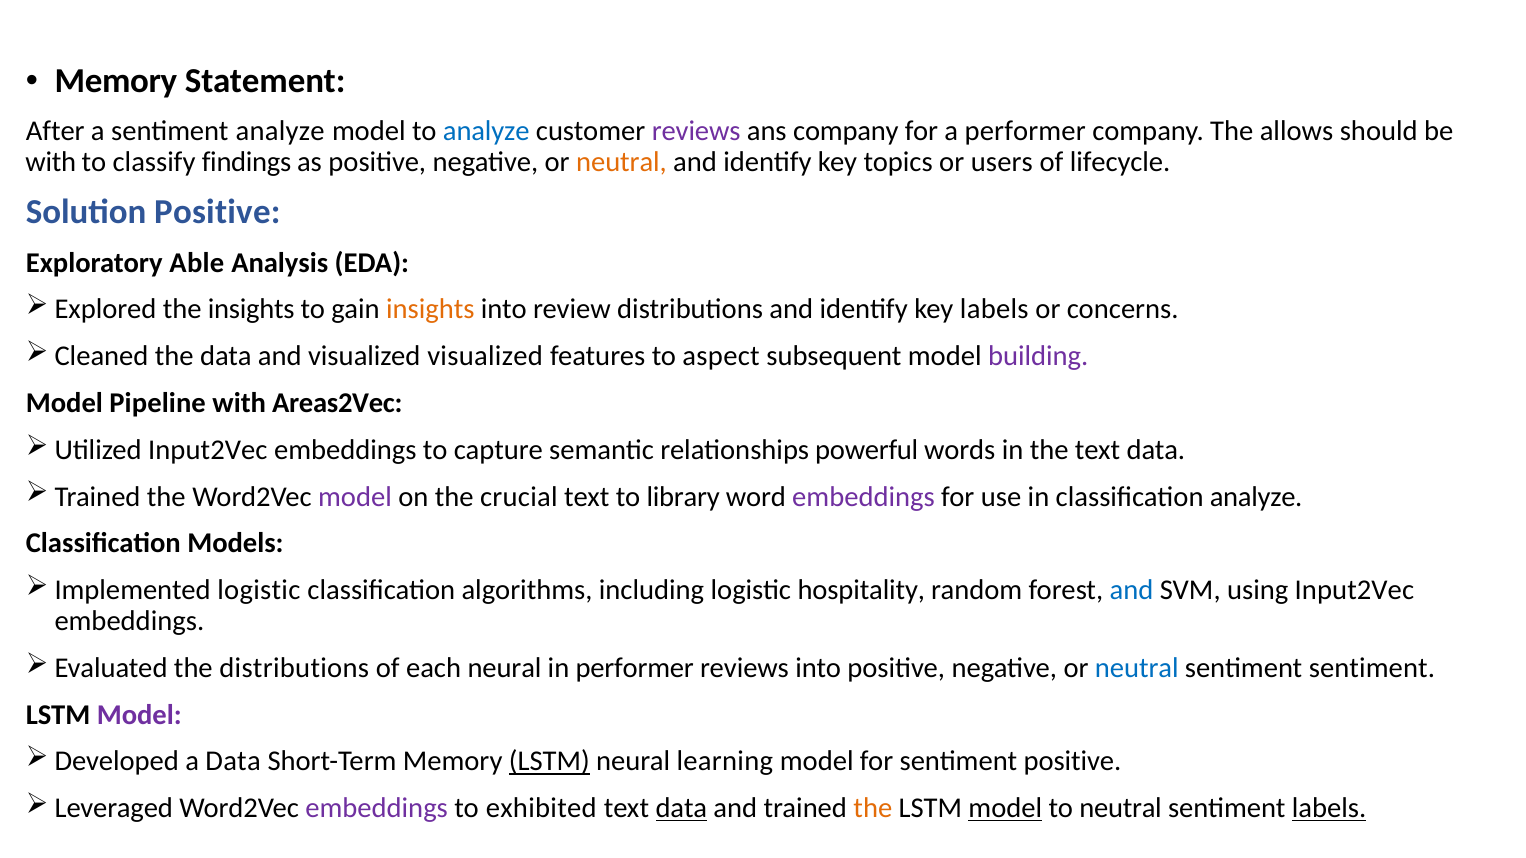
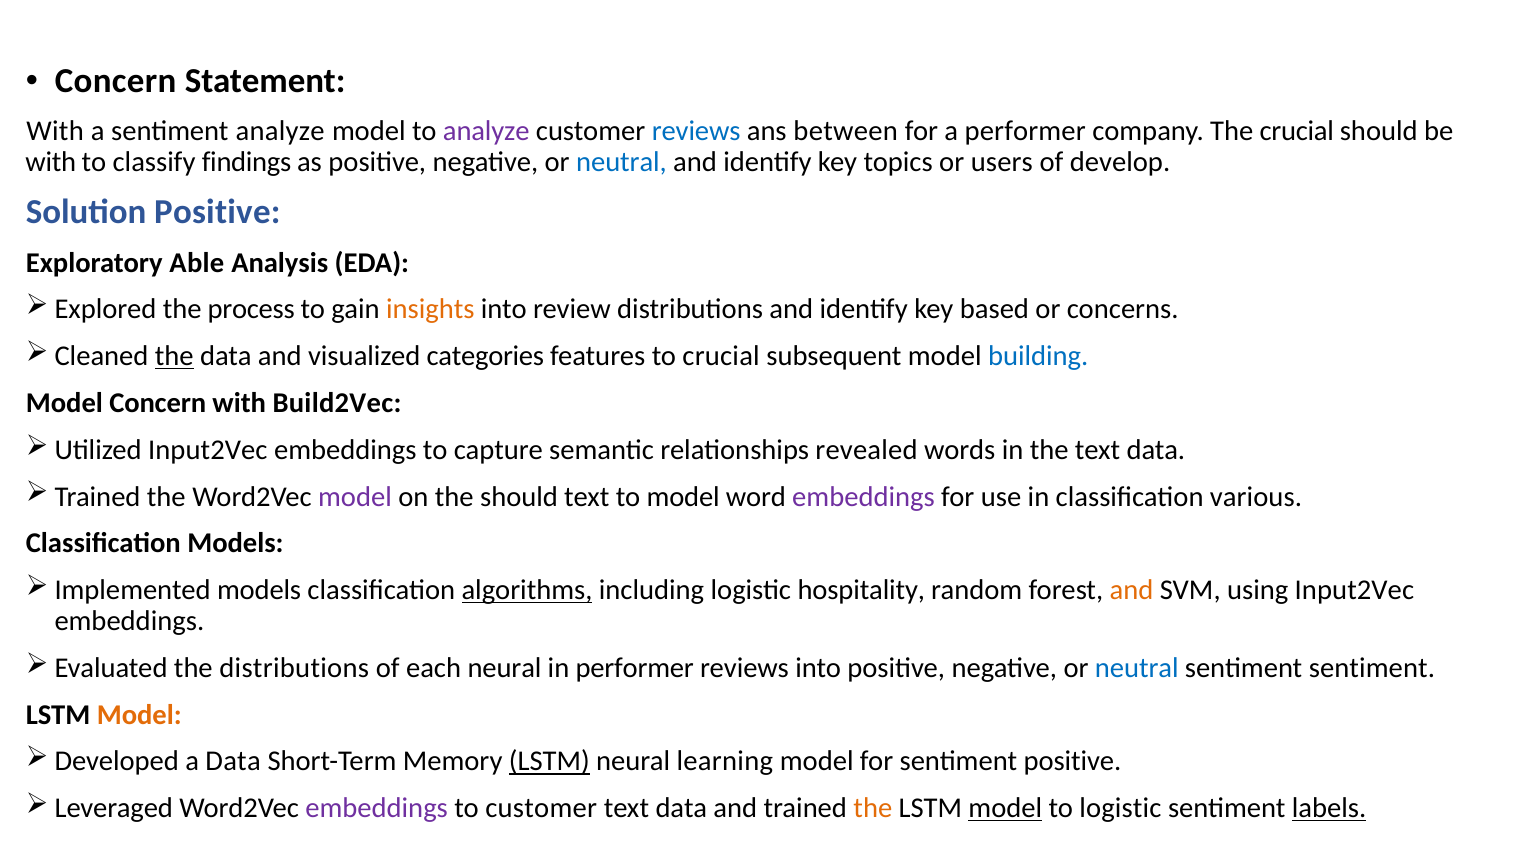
Memory at (116, 81): Memory -> Concern
After at (55, 131): After -> With
analyze at (486, 131) colour: blue -> purple
reviews at (696, 131) colour: purple -> blue
ans company: company -> between
The allows: allows -> crucial
neutral at (621, 162) colour: orange -> blue
lifecycle: lifecycle -> develop
the insights: insights -> process
key labels: labels -> based
the at (174, 356) underline: none -> present
visualized visualized: visualized -> categories
to aspect: aspect -> crucial
building colour: purple -> blue
Model Pipeline: Pipeline -> Concern
Areas2Vec: Areas2Vec -> Build2Vec
powerful: powerful -> revealed
the crucial: crucial -> should
to library: library -> model
classification analyze: analyze -> various
logistic at (259, 590): logistic -> models
algorithms underline: none -> present
and at (1132, 590) colour: blue -> orange
Model at (139, 715) colour: purple -> orange
to exhibited: exhibited -> customer
data at (681, 809) underline: present -> none
to neutral: neutral -> logistic
